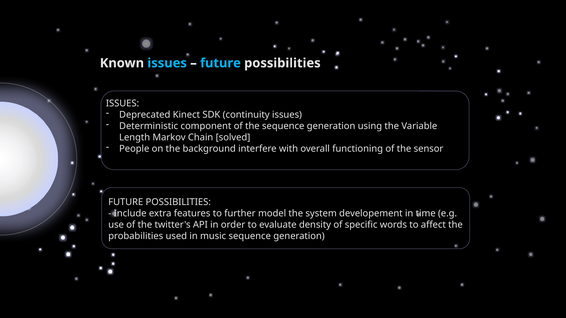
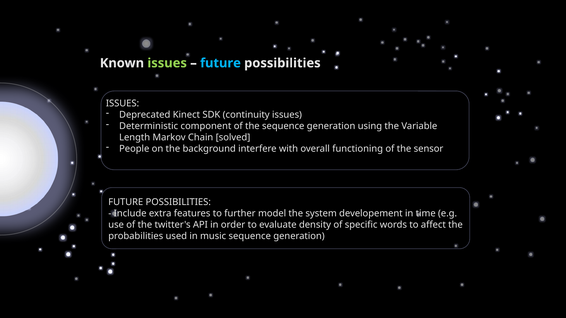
issues at (167, 63) colour: light blue -> light green
